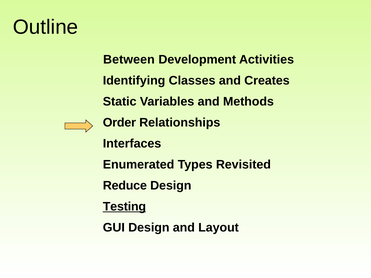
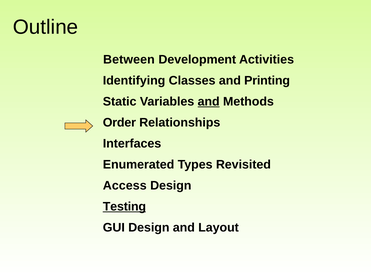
Creates: Creates -> Printing
and at (209, 102) underline: none -> present
Reduce: Reduce -> Access
